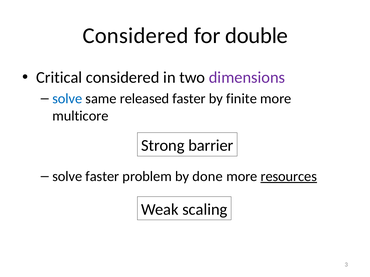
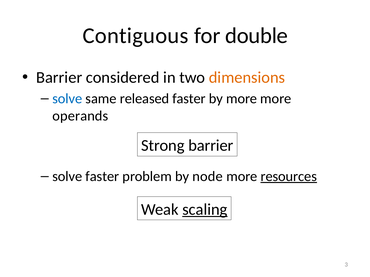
Considered at (136, 36): Considered -> Contiguous
Critical at (59, 78): Critical -> Barrier
dimensions colour: purple -> orange
by finite: finite -> more
multicore: multicore -> operands
done: done -> node
scaling underline: none -> present
